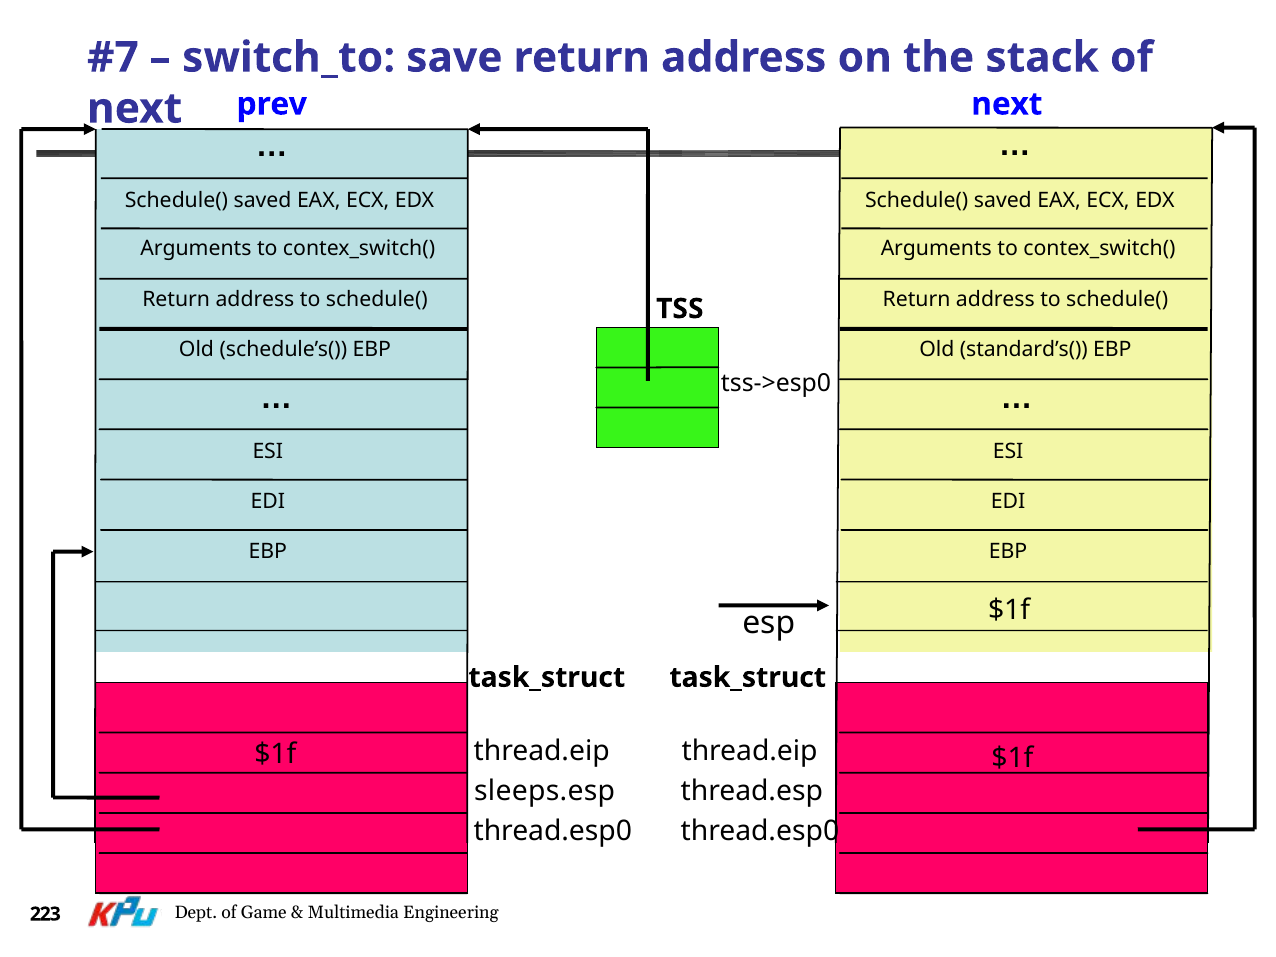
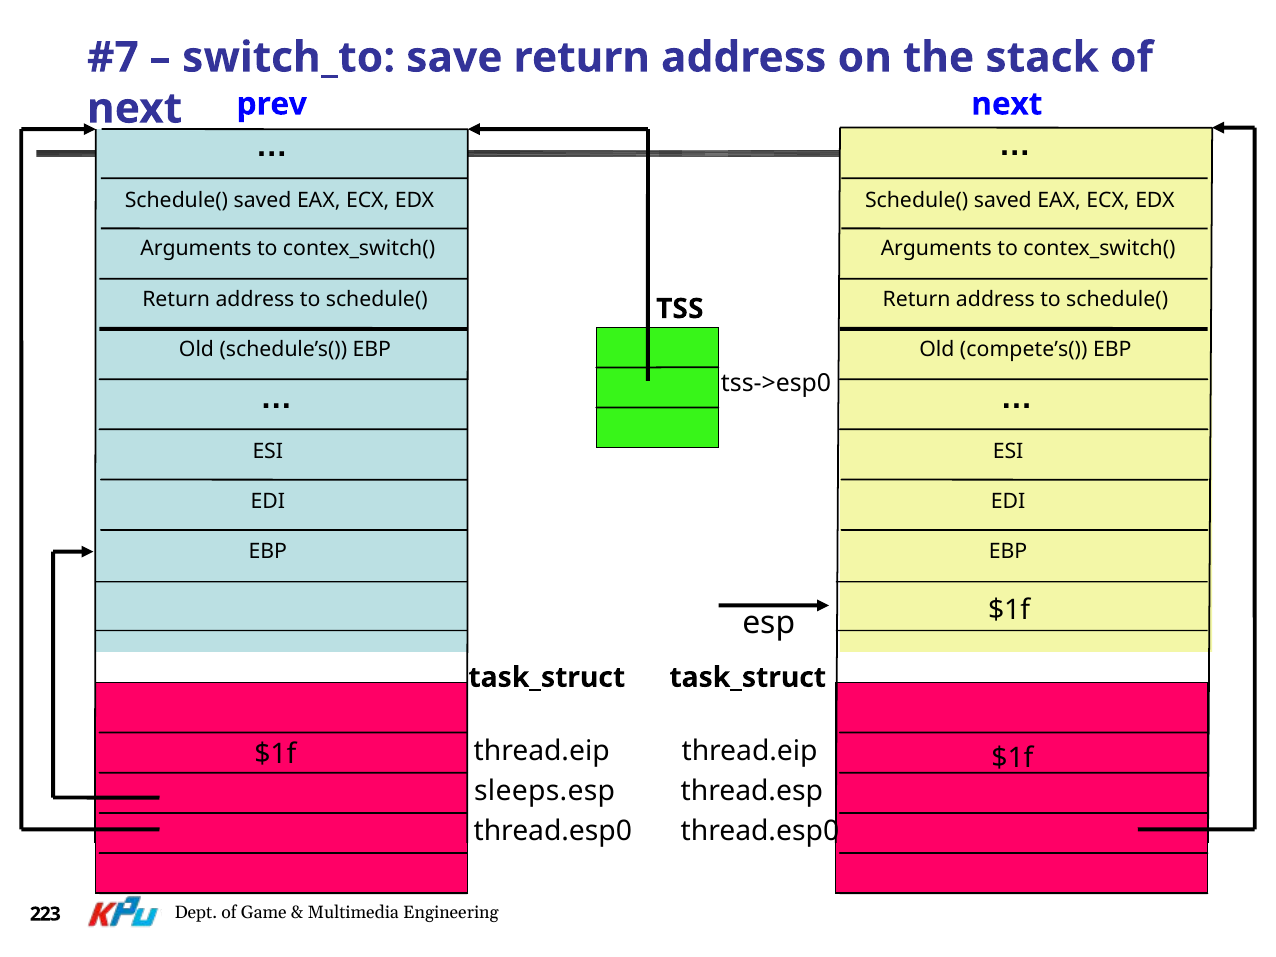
standard’s(: standard’s( -> compete’s(
